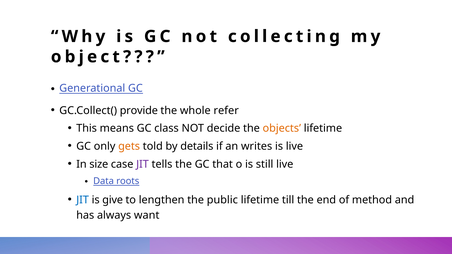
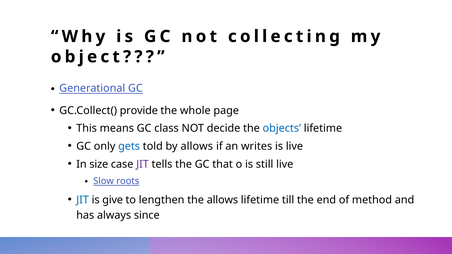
refer: refer -> page
objects colour: orange -> blue
gets colour: orange -> blue
by details: details -> allows
Data: Data -> Slow
the public: public -> allows
want: want -> since
